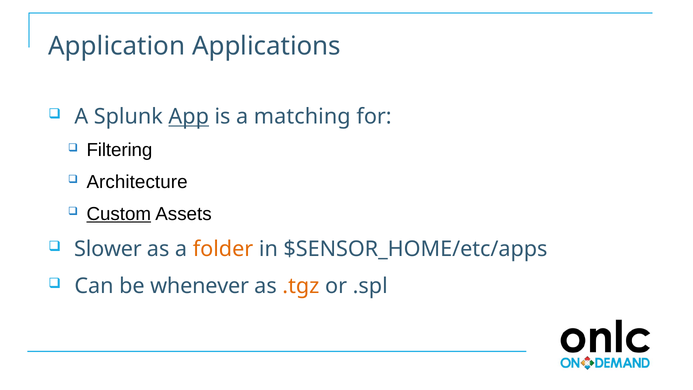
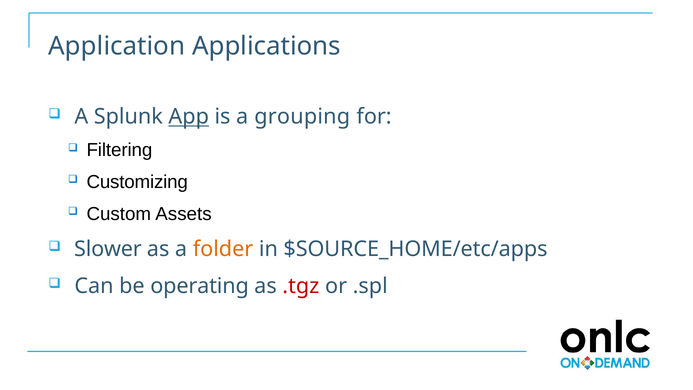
matching: matching -> grouping
Architecture: Architecture -> Customizing
Custom underline: present -> none
$SENSOR_HOME/etc/apps: $SENSOR_HOME/etc/apps -> $SOURCE_HOME/etc/apps
whenever: whenever -> operating
.tgz colour: orange -> red
